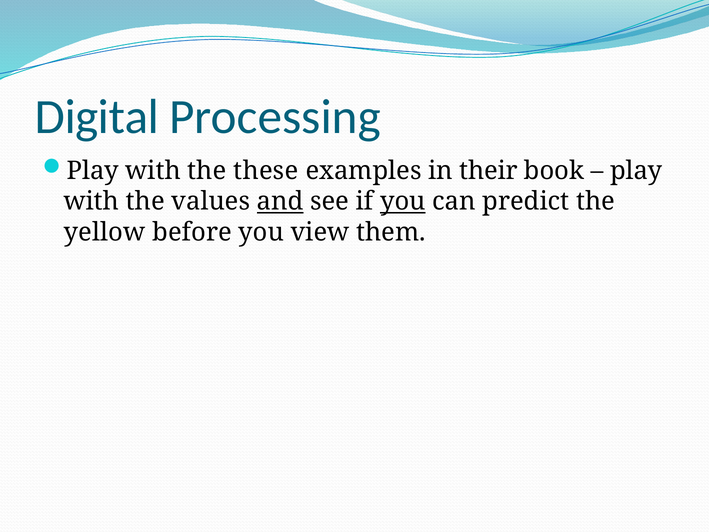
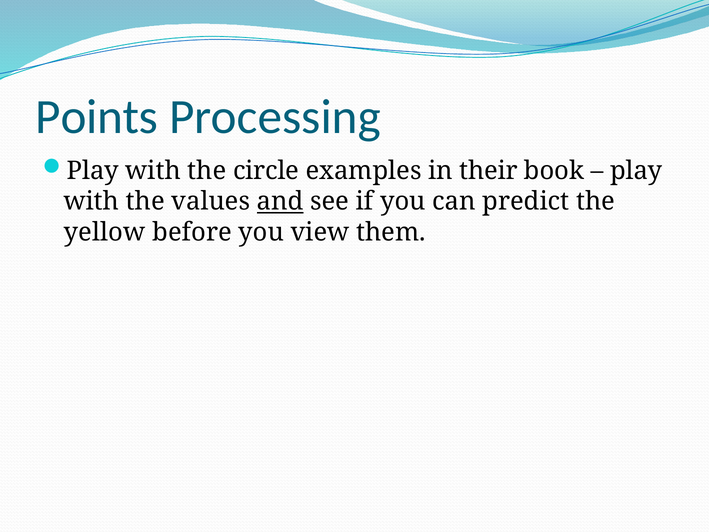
Digital: Digital -> Points
these: these -> circle
you at (403, 201) underline: present -> none
